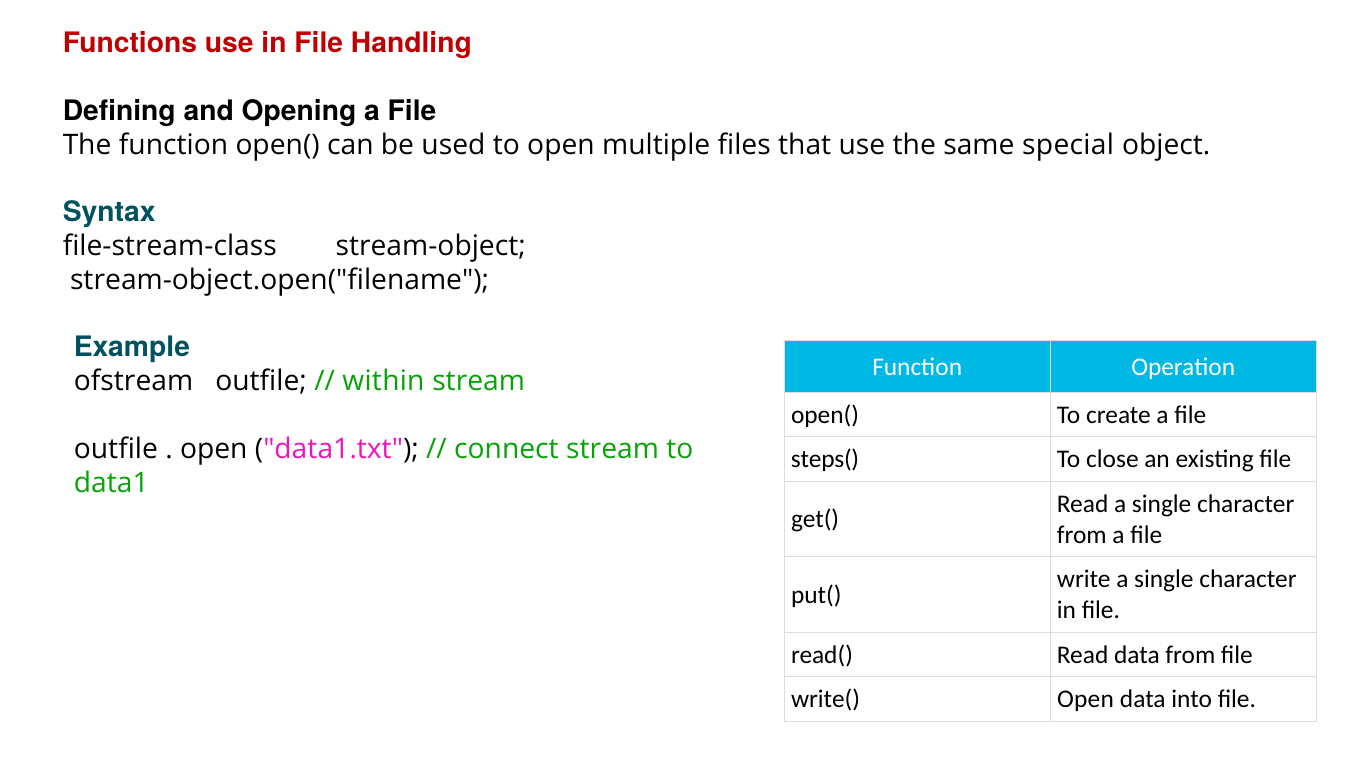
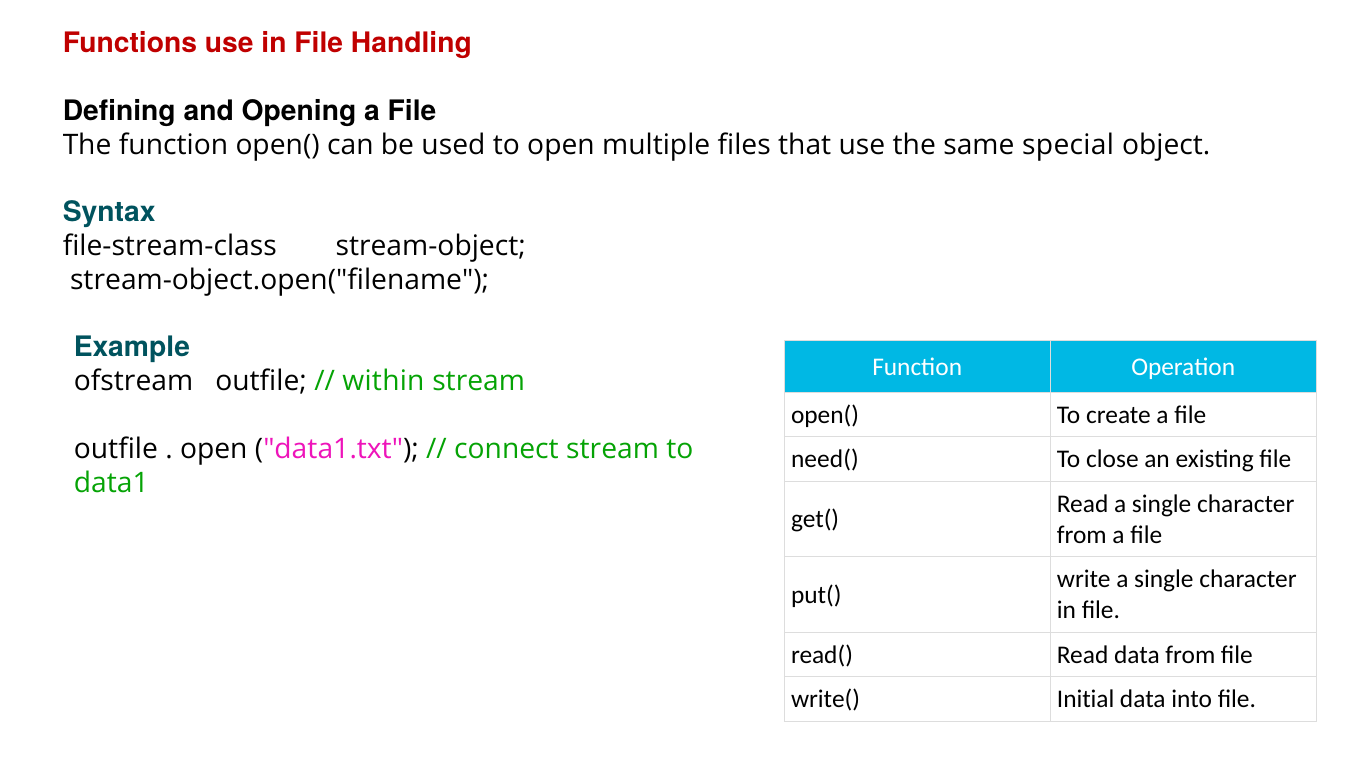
steps(: steps( -> need(
write( Open: Open -> Initial
